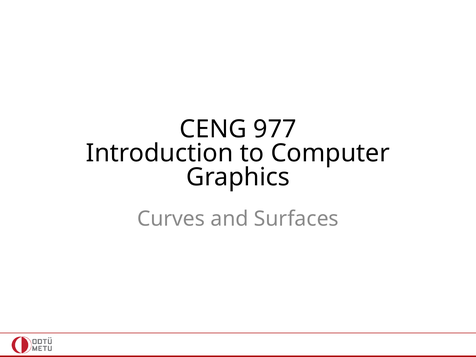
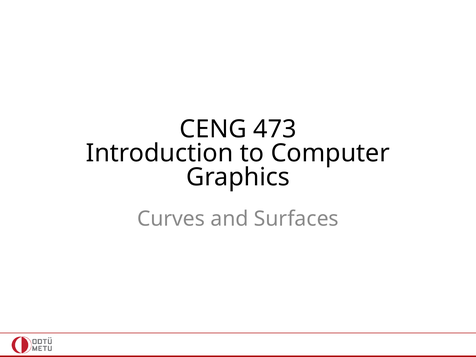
977: 977 -> 473
